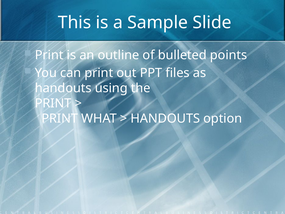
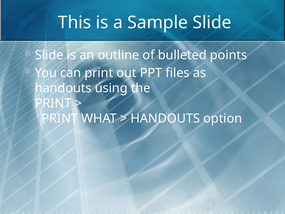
Print at (49, 55): Print -> Slide
